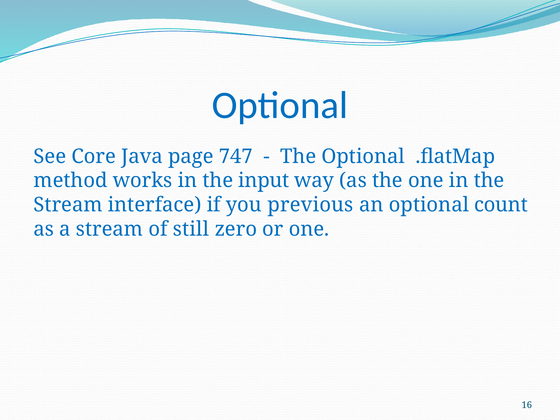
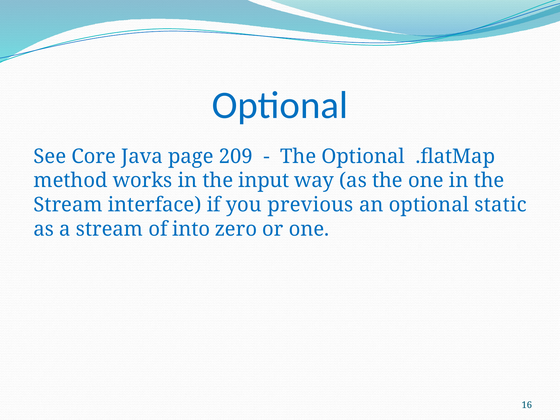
747: 747 -> 209
count: count -> static
still: still -> into
